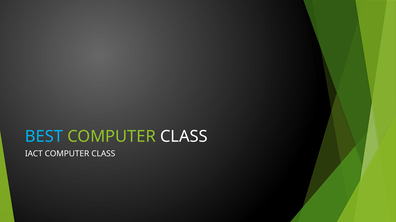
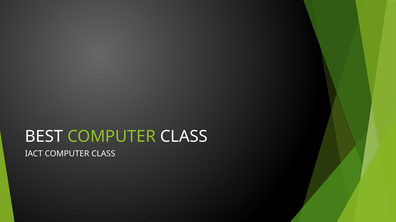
BEST colour: light blue -> white
